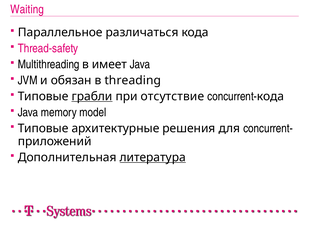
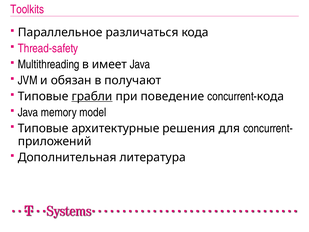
Waiting: Waiting -> Toolkits
threading: threading -> получают
отсутствие: отсутствие -> поведение
литература underline: present -> none
